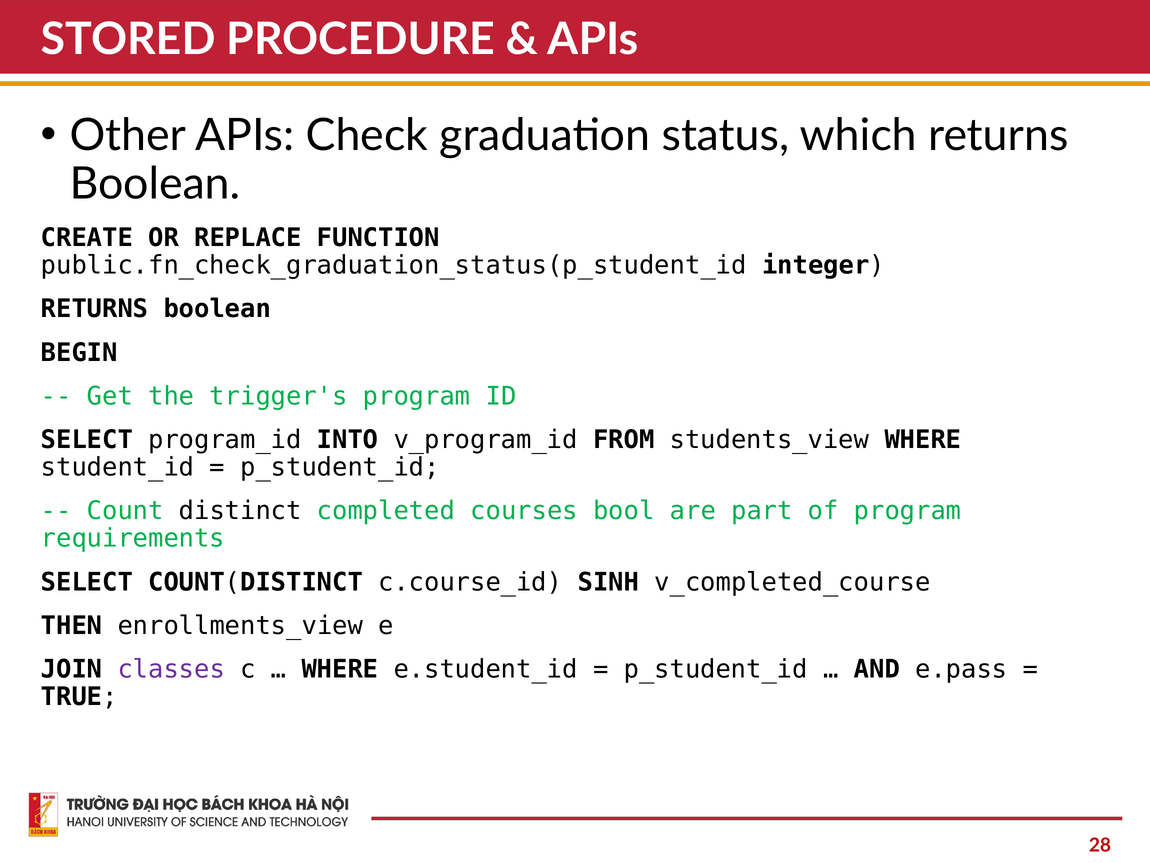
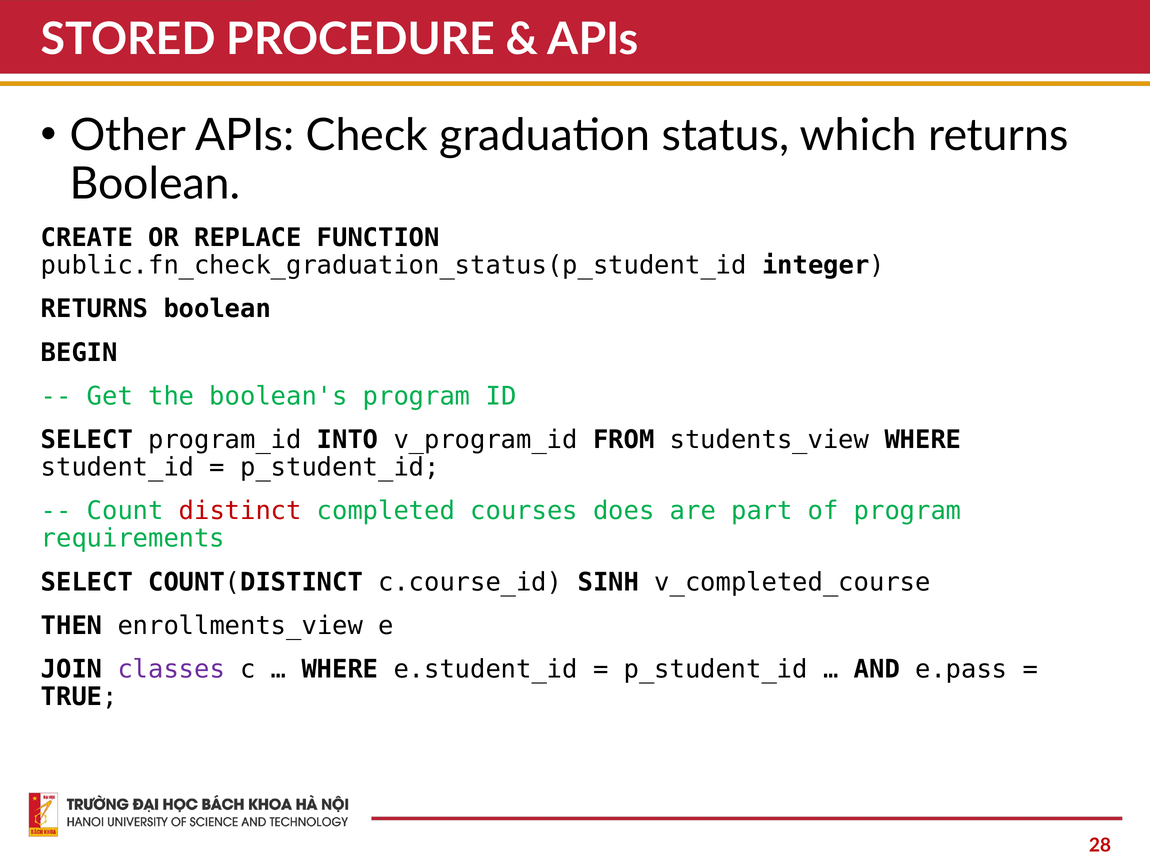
trigger's: trigger's -> boolean's
distinct colour: black -> red
bool: bool -> does
